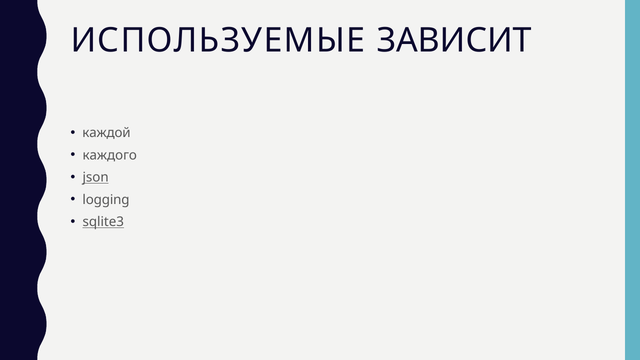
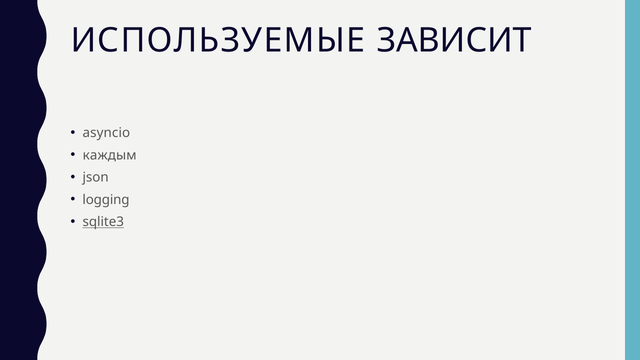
каждой: каждой -> asyncio
каждого: каждого -> каждым
json underline: present -> none
